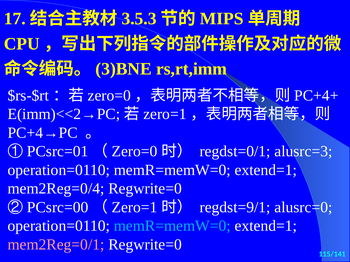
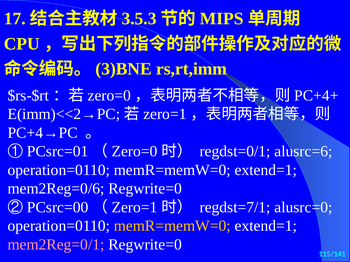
alusrc=3: alusrc=3 -> alusrc=6
mem2Reg=0/4: mem2Reg=0/4 -> mem2Reg=0/6
regdst=9/1: regdst=9/1 -> regdst=7/1
memR=memW=0 at (172, 226) colour: light blue -> yellow
